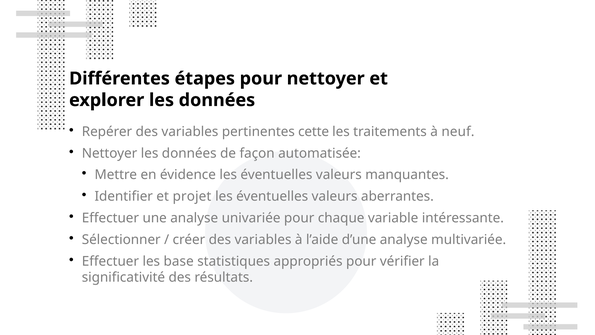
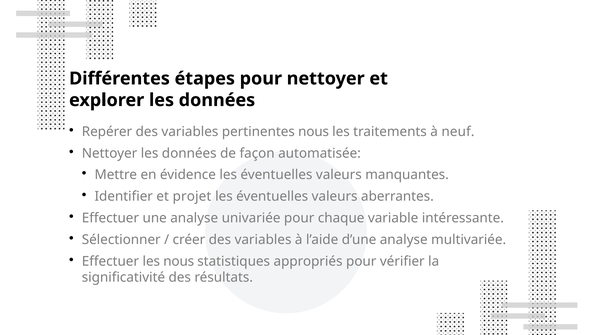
pertinentes cette: cette -> nous
les base: base -> nous
